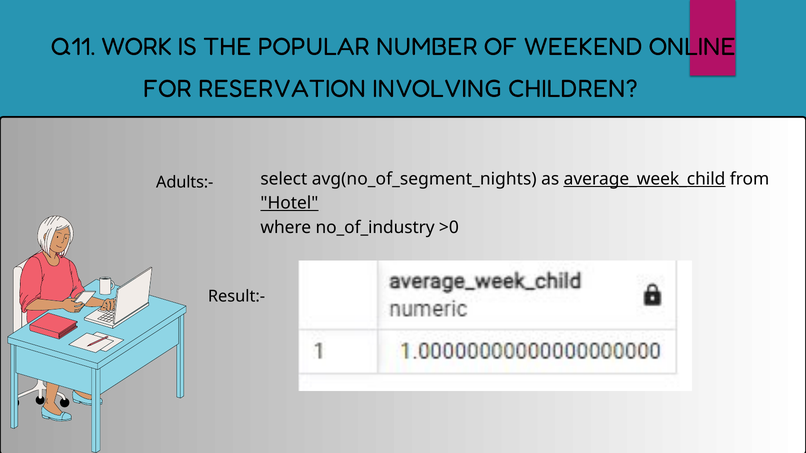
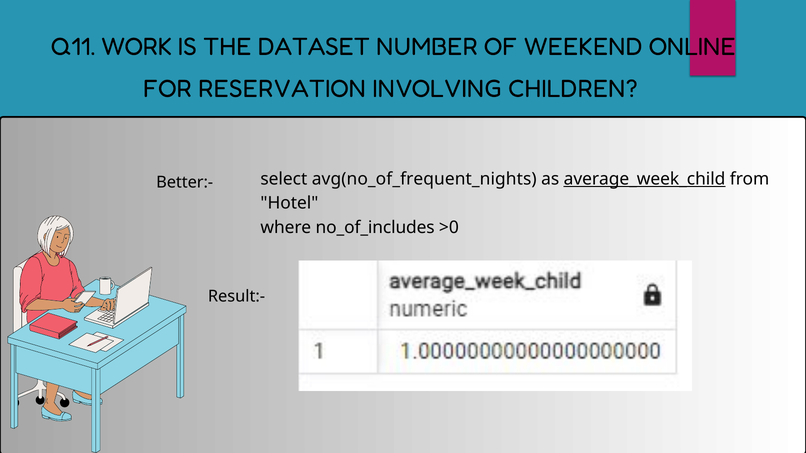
POPULAR: POPULAR -> DATASET
avg(no_of_segment_nights: avg(no_of_segment_nights -> avg(no_of_frequent_nights
Adults:-: Adults:- -> Better:-
Hotel underline: present -> none
no_of_industry: no_of_industry -> no_of_includes
